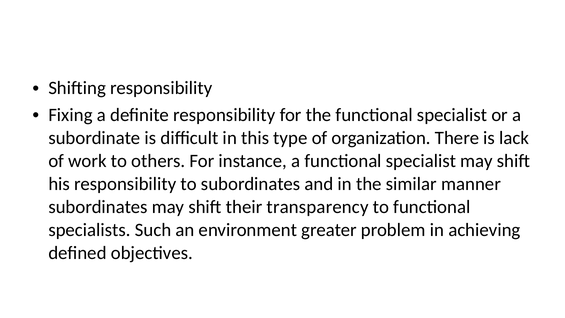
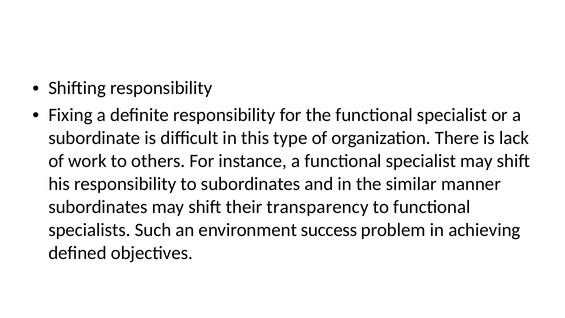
greater: greater -> success
